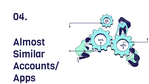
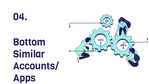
Almost: Almost -> Bottom
